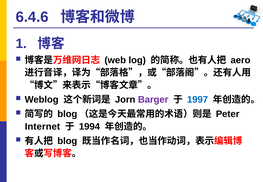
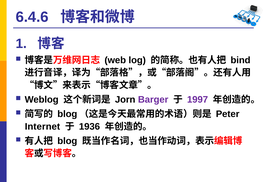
aero: aero -> bind
1997 colour: blue -> purple
1994: 1994 -> 1936
